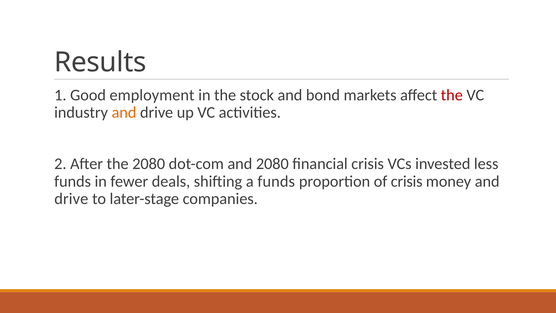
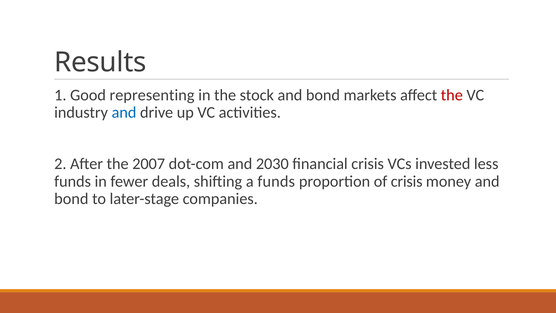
employment: employment -> representing
and at (124, 112) colour: orange -> blue
the 2080: 2080 -> 2007
and 2080: 2080 -> 2030
drive at (71, 199): drive -> bond
